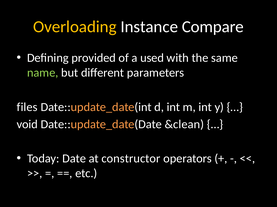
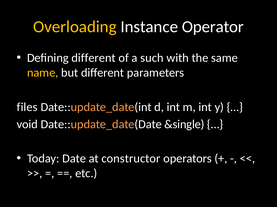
Compare: Compare -> Operator
Defining provided: provided -> different
used: used -> such
name colour: light green -> yellow
&clean: &clean -> &single
